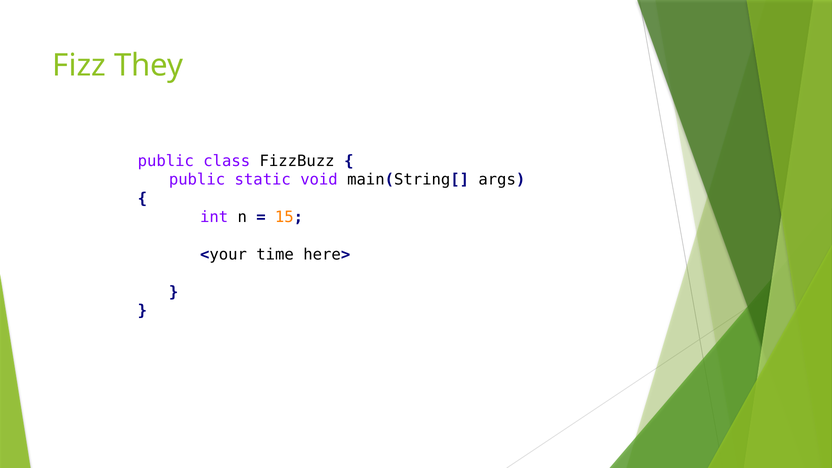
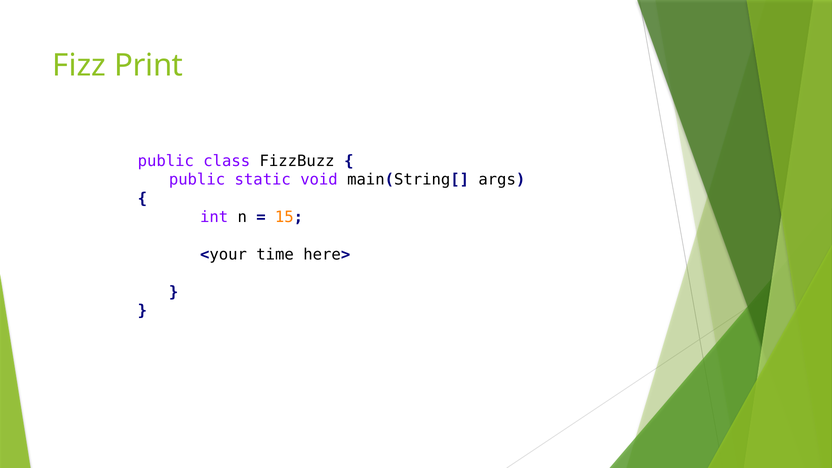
They: They -> Print
